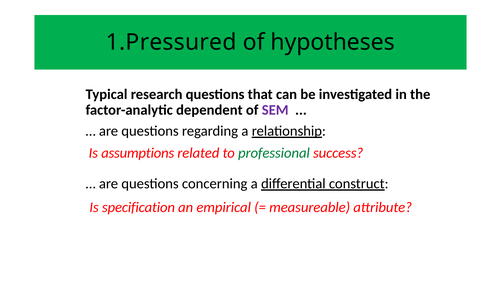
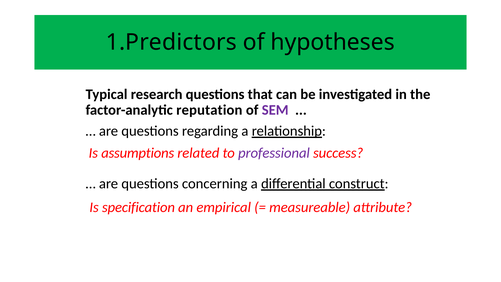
1.Pressured: 1.Pressured -> 1.Predictors
dependent: dependent -> reputation
professional colour: green -> purple
